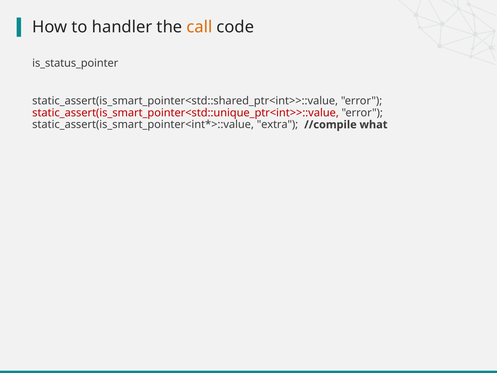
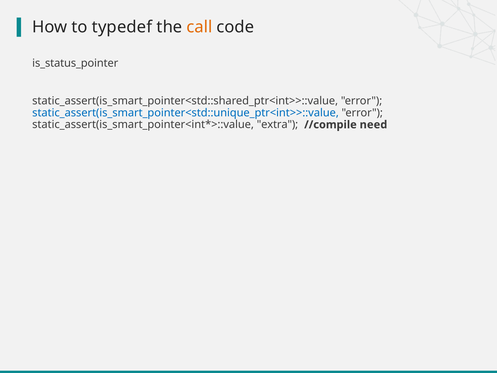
handler: handler -> typedef
static_assert(is_smart_pointer<std::unique_ptr<int>>::value colour: red -> blue
what: what -> need
